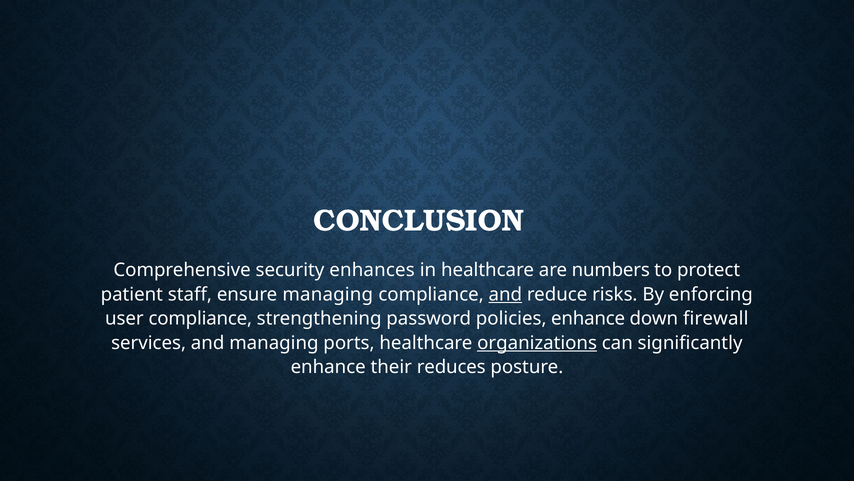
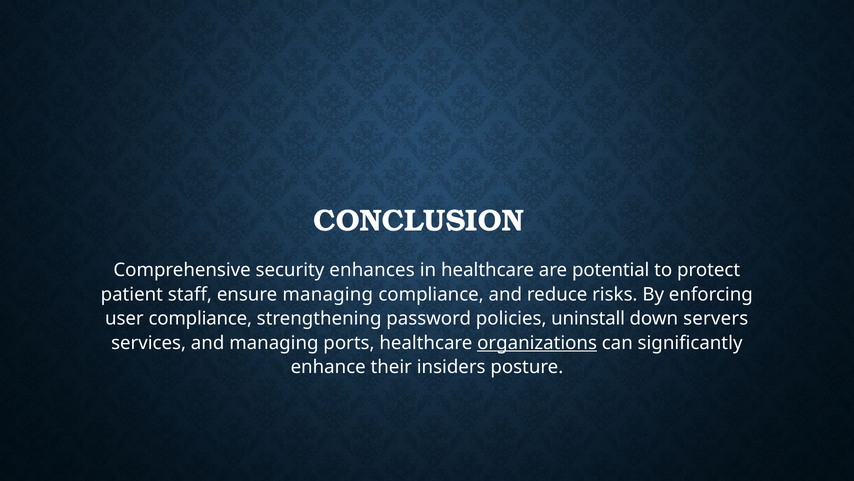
numbers: numbers -> potential
and at (505, 294) underline: present -> none
policies enhance: enhance -> uninstall
firewall: firewall -> servers
reduces: reduces -> insiders
